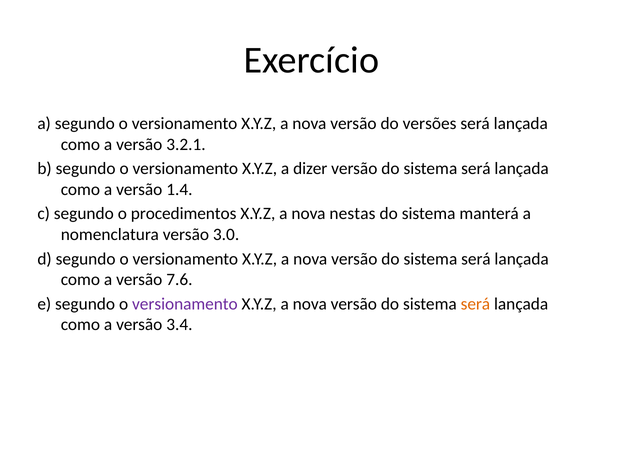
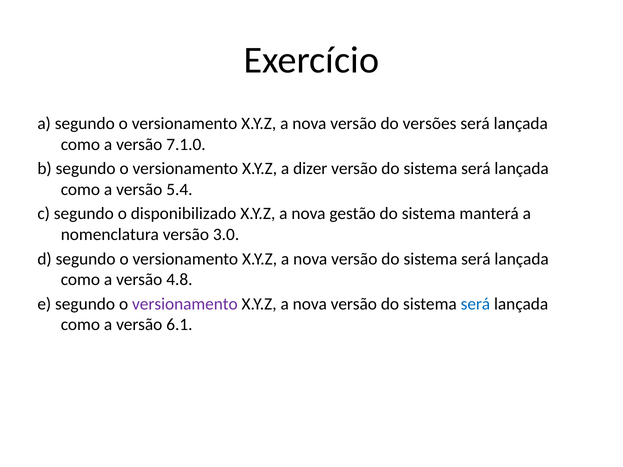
3.2.1: 3.2.1 -> 7.1.0
1.4: 1.4 -> 5.4
procedimentos: procedimentos -> disponibilizado
nestas: nestas -> gestão
7.6: 7.6 -> 4.8
será at (475, 304) colour: orange -> blue
3.4: 3.4 -> 6.1
